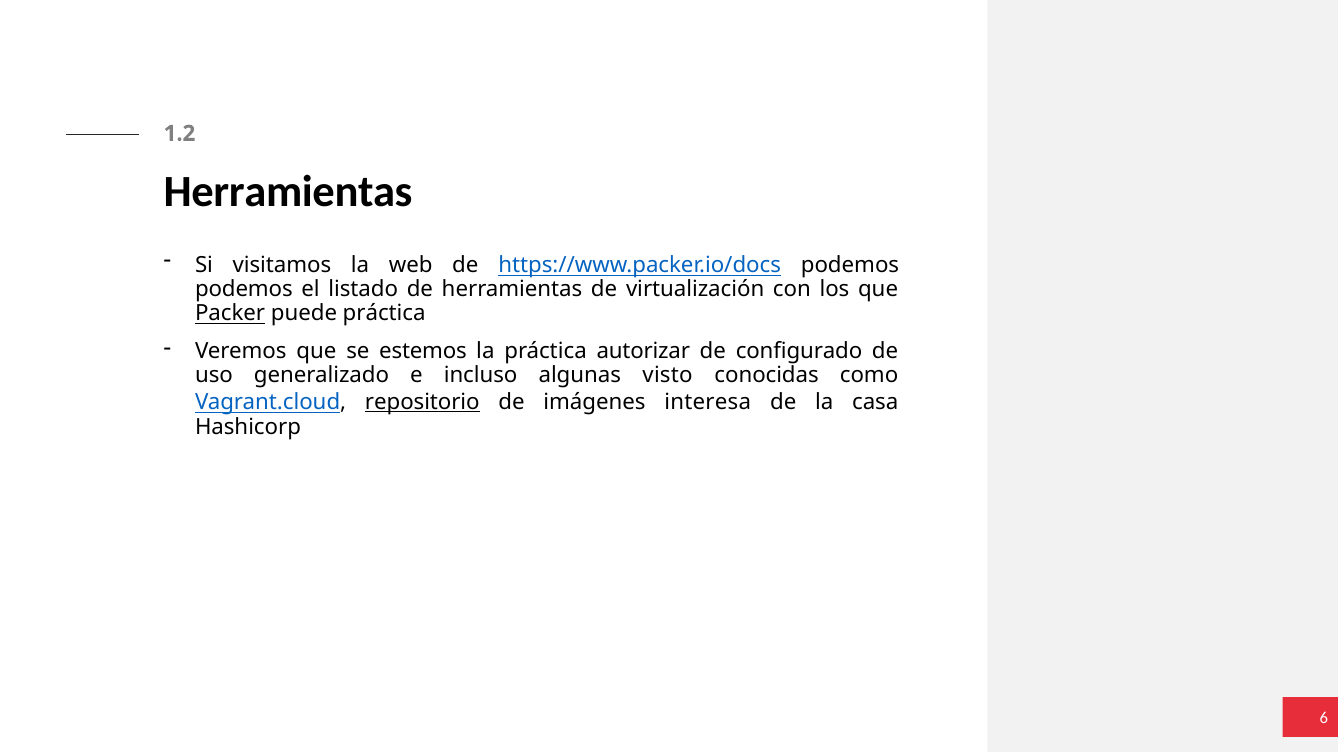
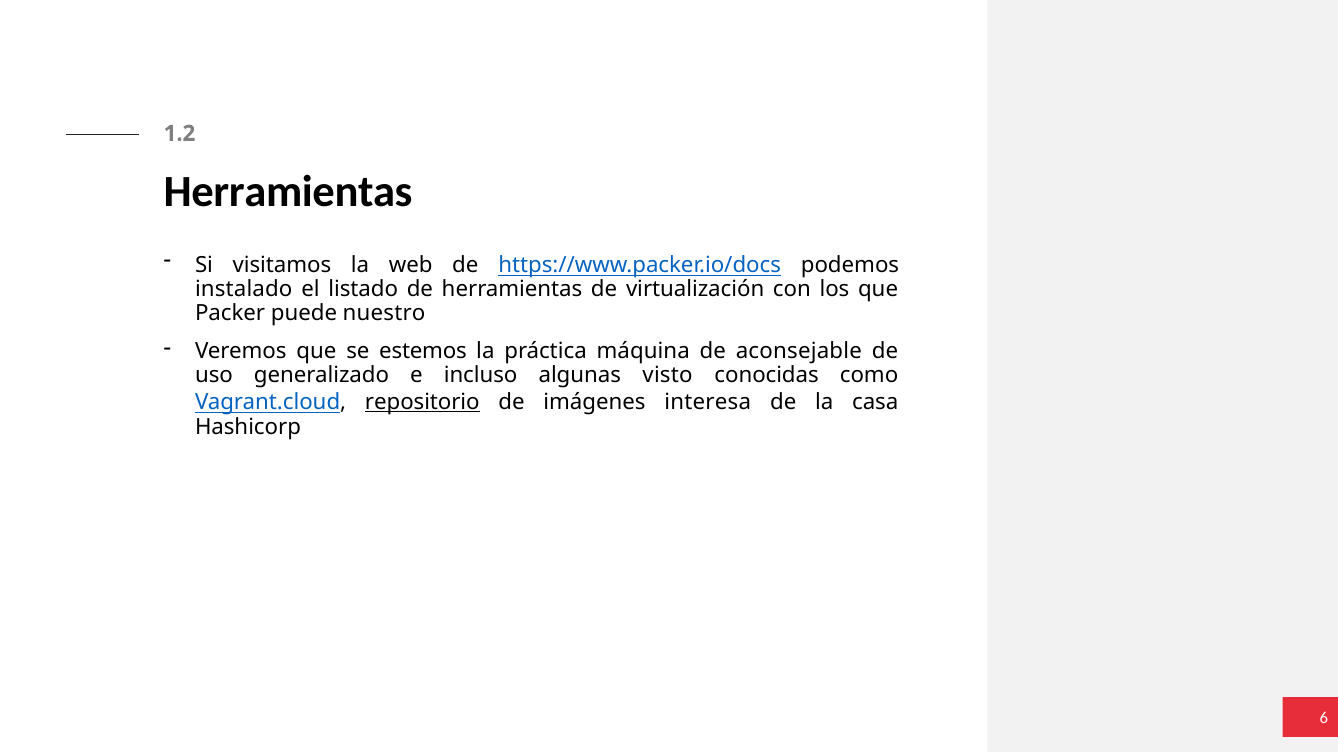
podemos at (244, 290): podemos -> instalado
Packer underline: present -> none
puede práctica: práctica -> nuestro
autorizar: autorizar -> máquina
configurado: configurado -> aconsejable
